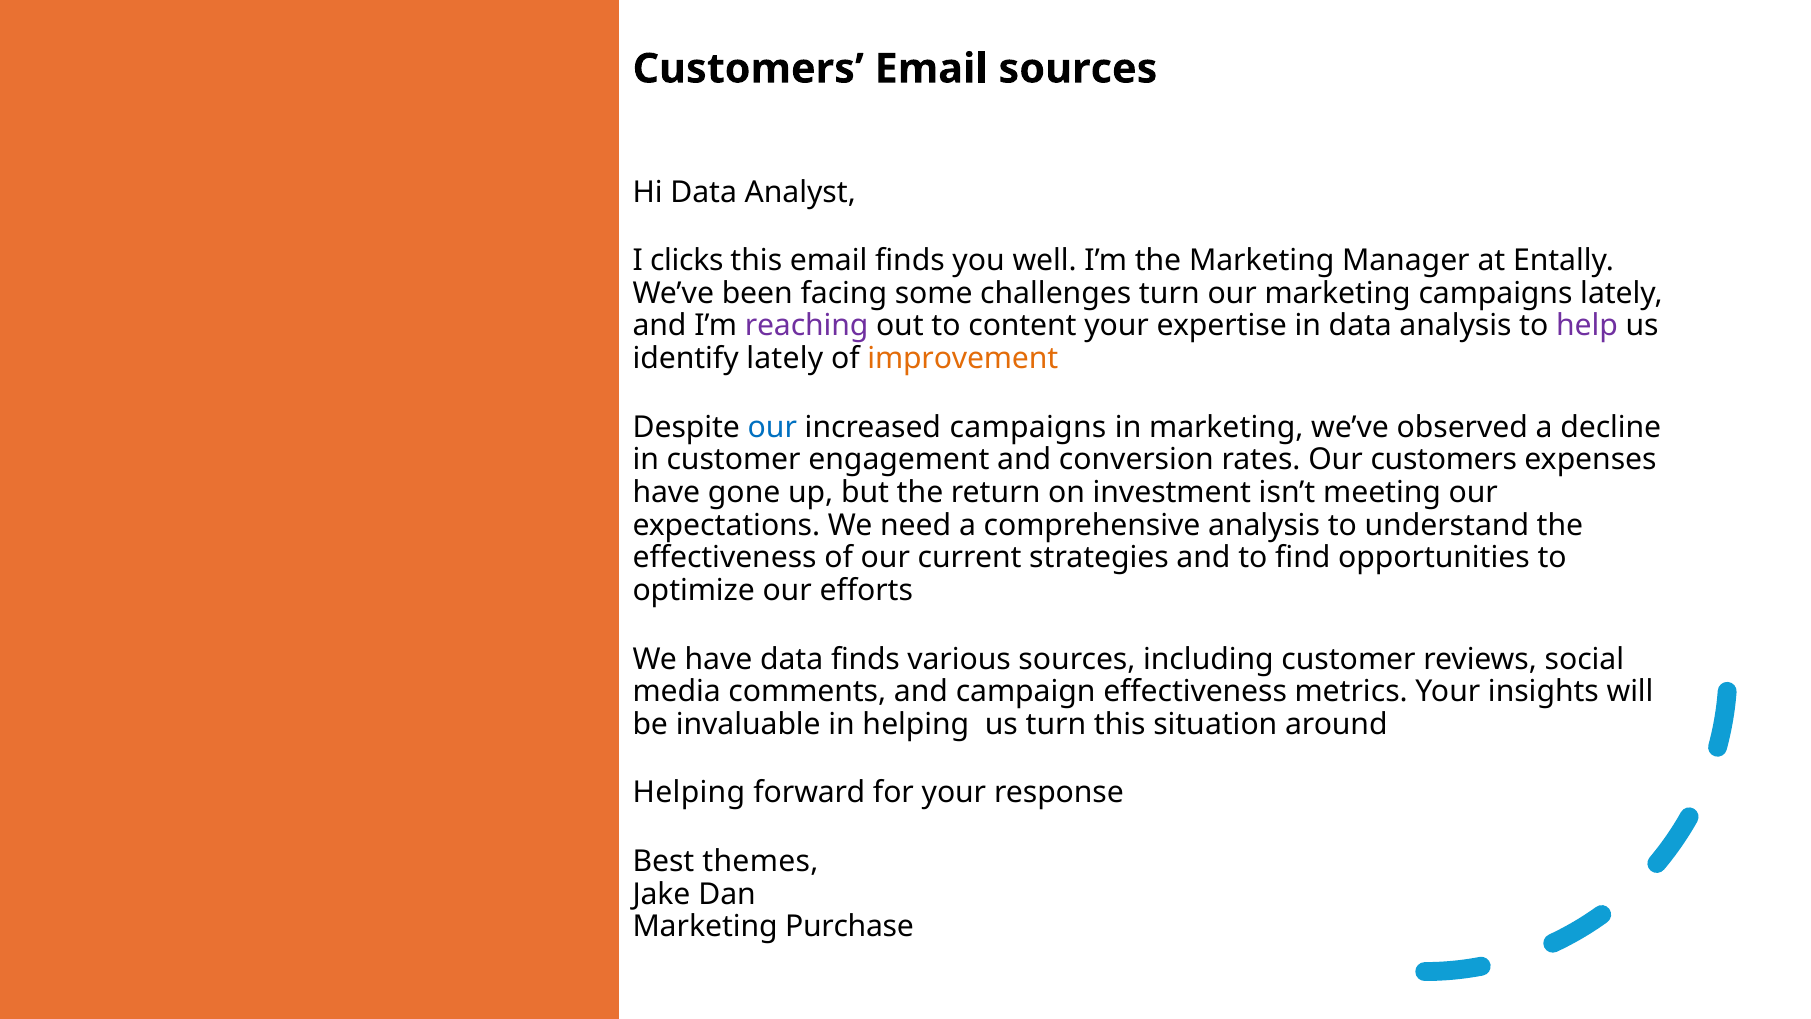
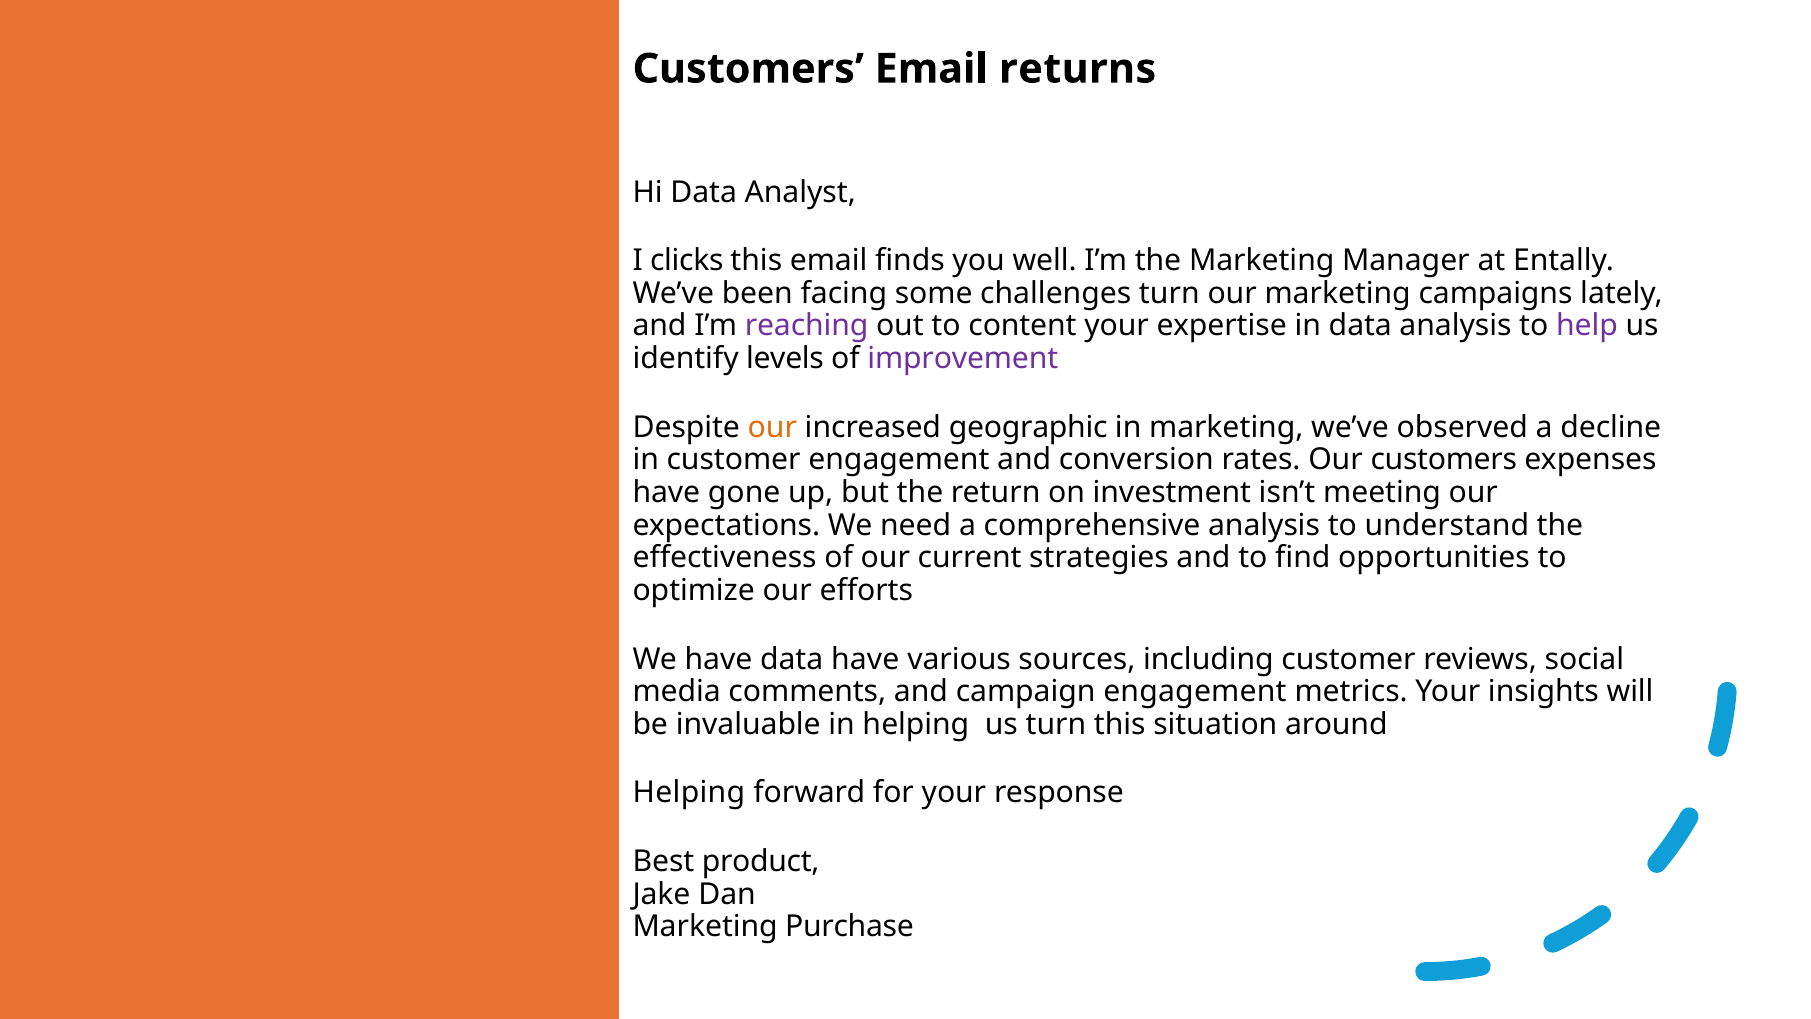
Email sources: sources -> returns
identify lately: lately -> levels
improvement colour: orange -> purple
our at (772, 427) colour: blue -> orange
increased campaigns: campaigns -> geographic
data finds: finds -> have
campaign effectiveness: effectiveness -> engagement
themes: themes -> product
